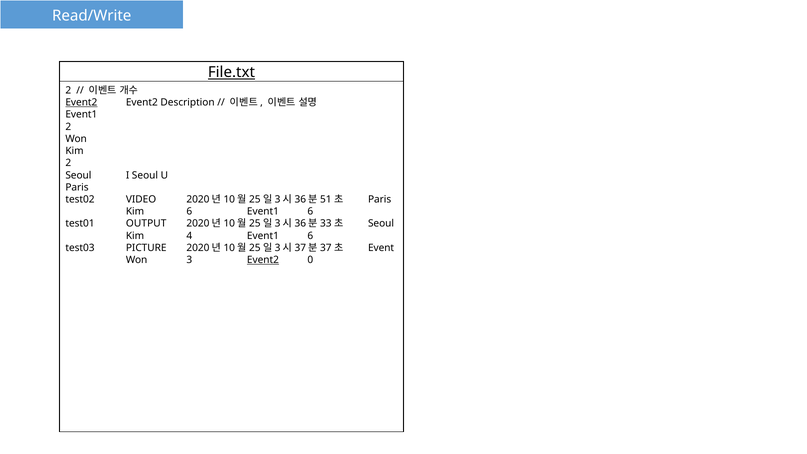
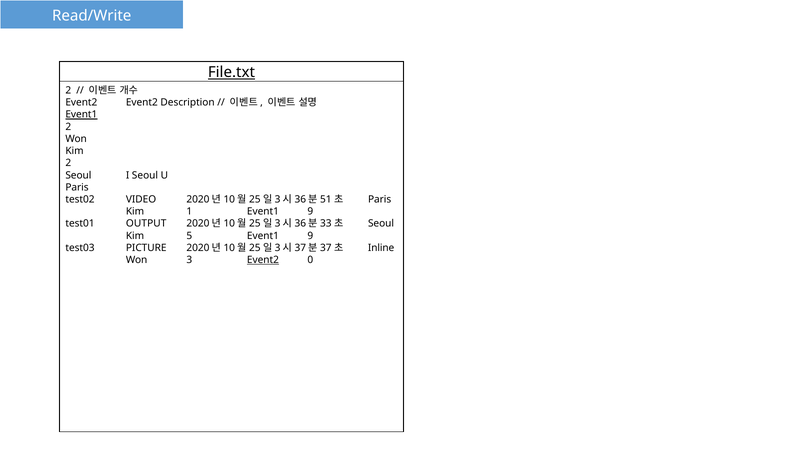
Event2 at (81, 103) underline: present -> none
Event1 at (81, 115) underline: none -> present
Kim 6: 6 -> 1
6 at (310, 211): 6 -> 9
4: 4 -> 5
6 at (310, 236): 6 -> 9
Event: Event -> Inline
